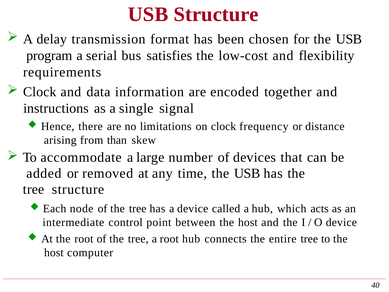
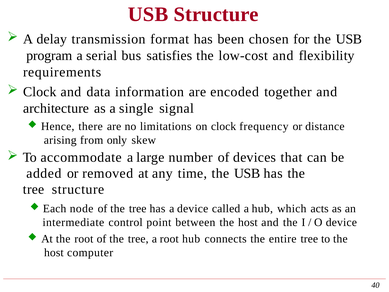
instructions: instructions -> architecture
than: than -> only
